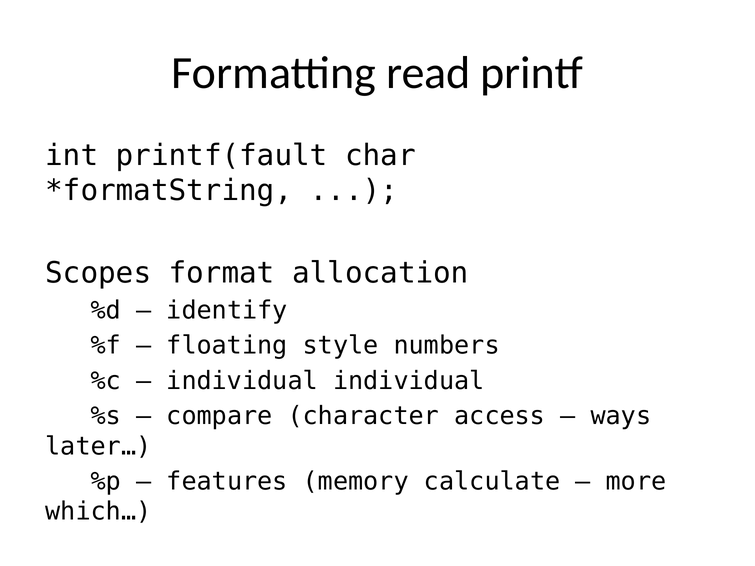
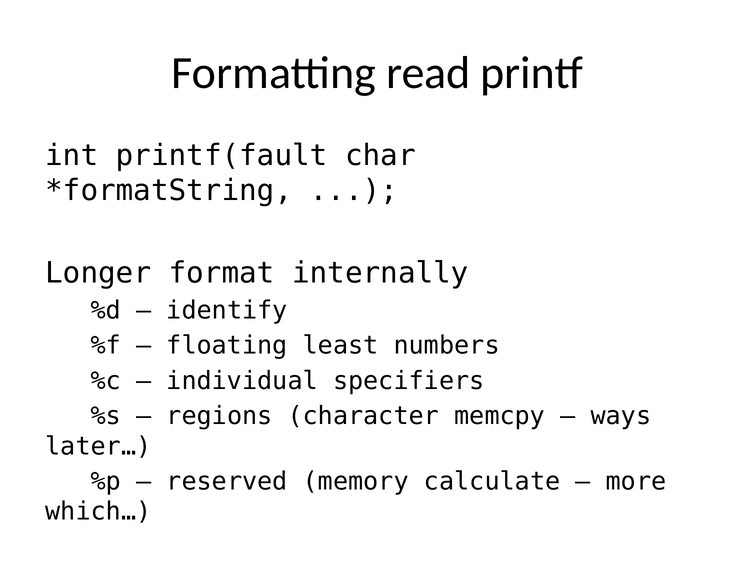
Scopes: Scopes -> Longer
allocation: allocation -> internally
style: style -> least
individual individual: individual -> specifiers
compare: compare -> regions
access: access -> memcpy
features: features -> reserved
